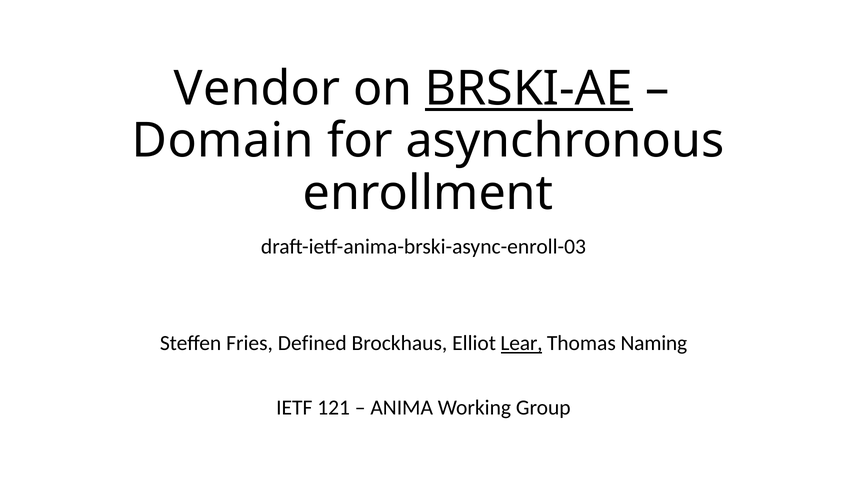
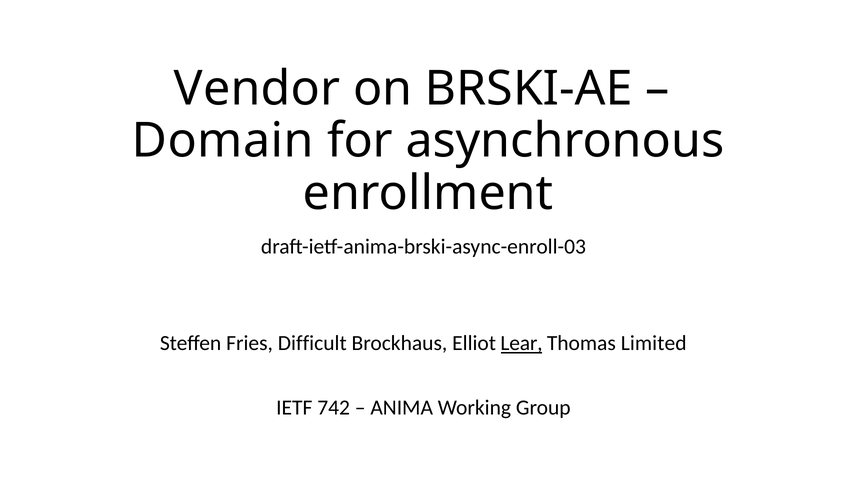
BRSKI-AE underline: present -> none
Defined: Defined -> Difficult
Naming: Naming -> Limited
121: 121 -> 742
